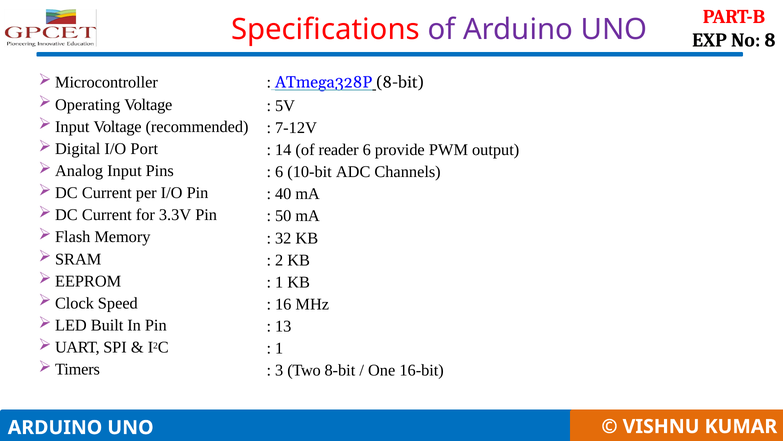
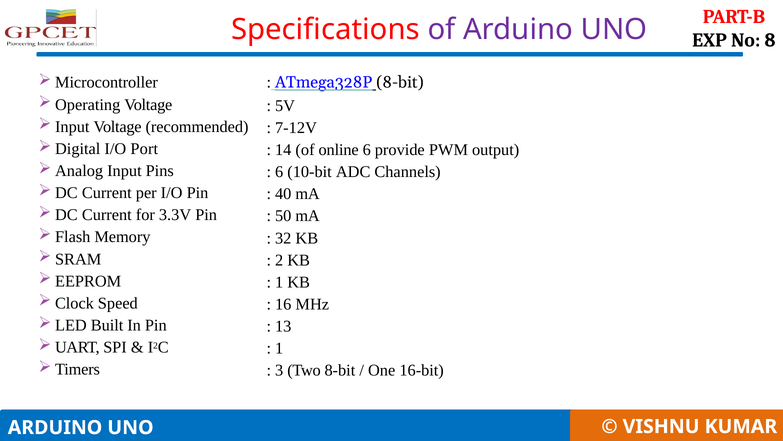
reader: reader -> online
